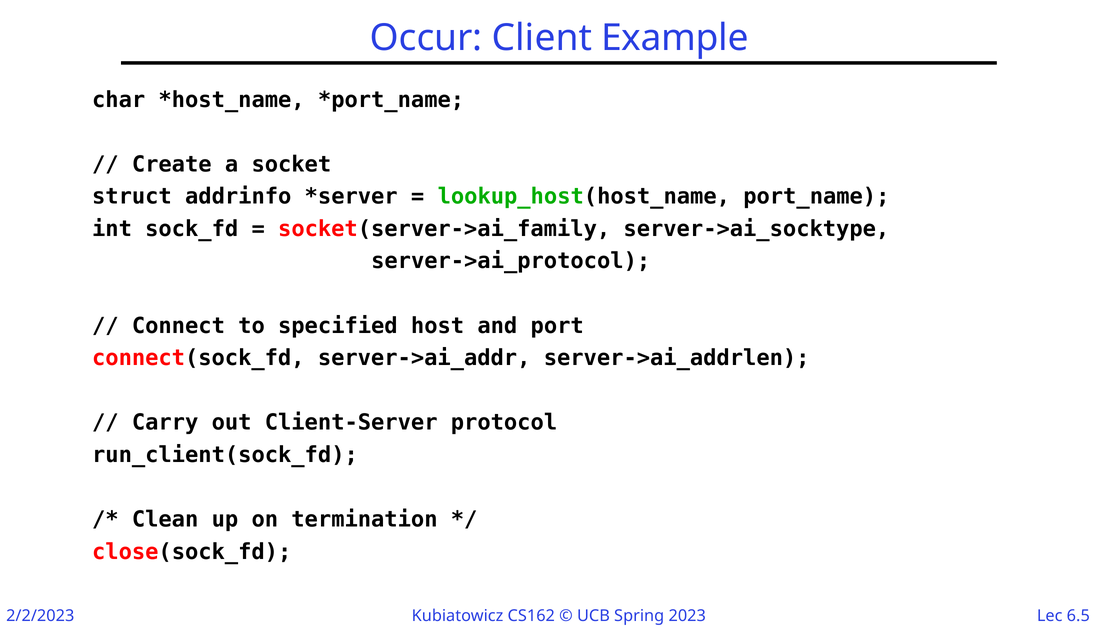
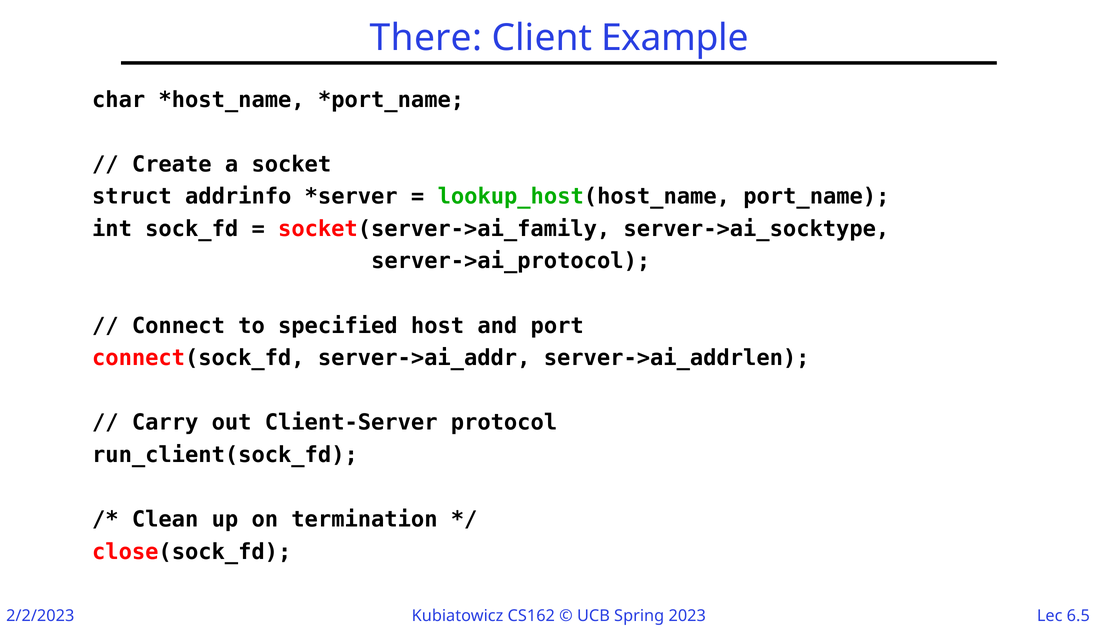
Occur: Occur -> There
